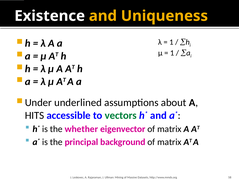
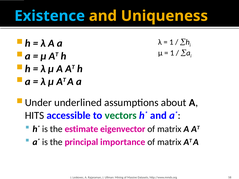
Existence colour: white -> light blue
whether: whether -> estimate
background: background -> importance
